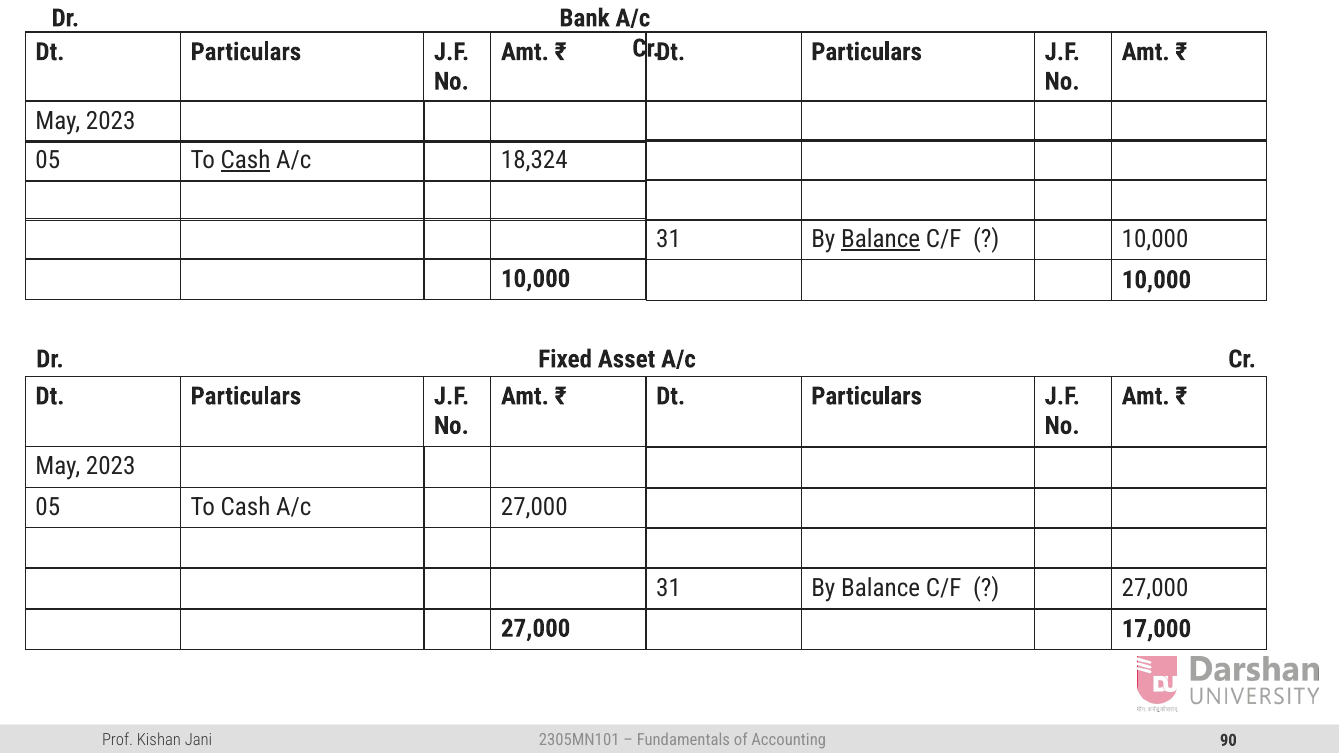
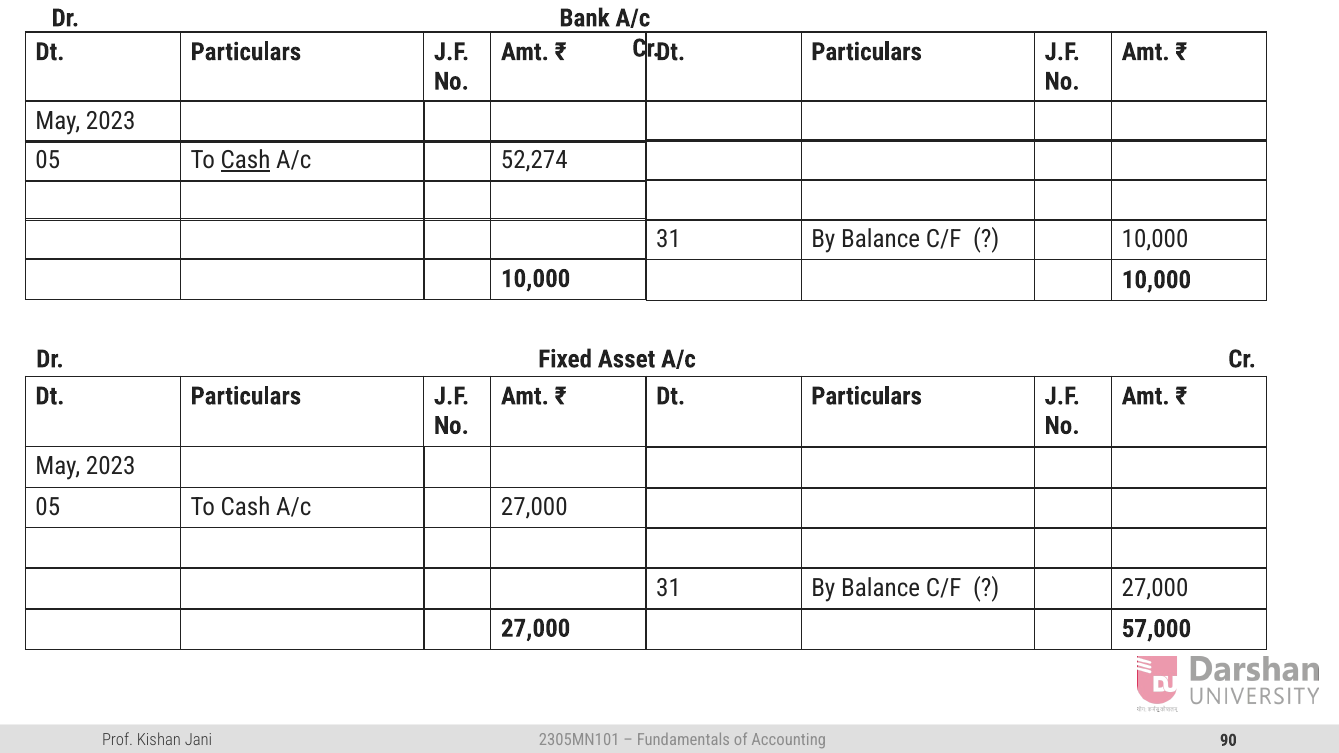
18,324: 18,324 -> 52,274
Balance at (881, 239) underline: present -> none
17,000: 17,000 -> 57,000
